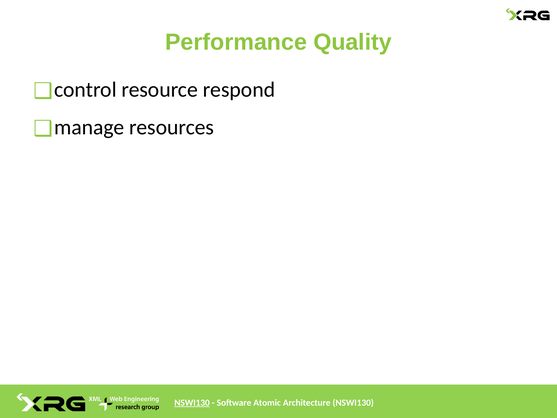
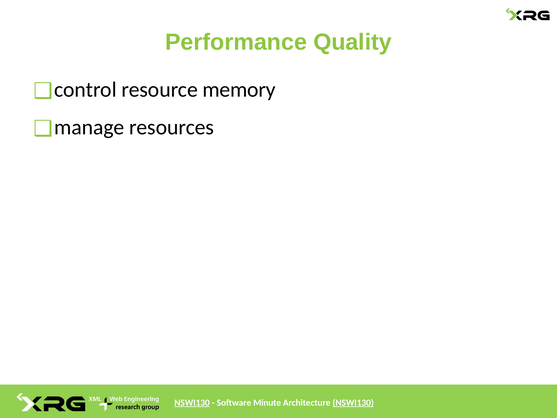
respond: respond -> memory
Atomic: Atomic -> Minute
NSWI130 at (353, 402) underline: none -> present
